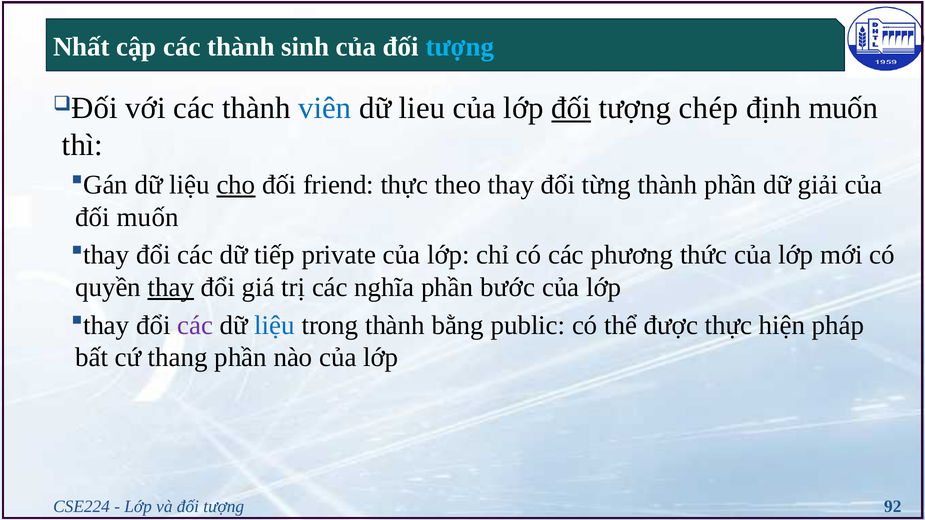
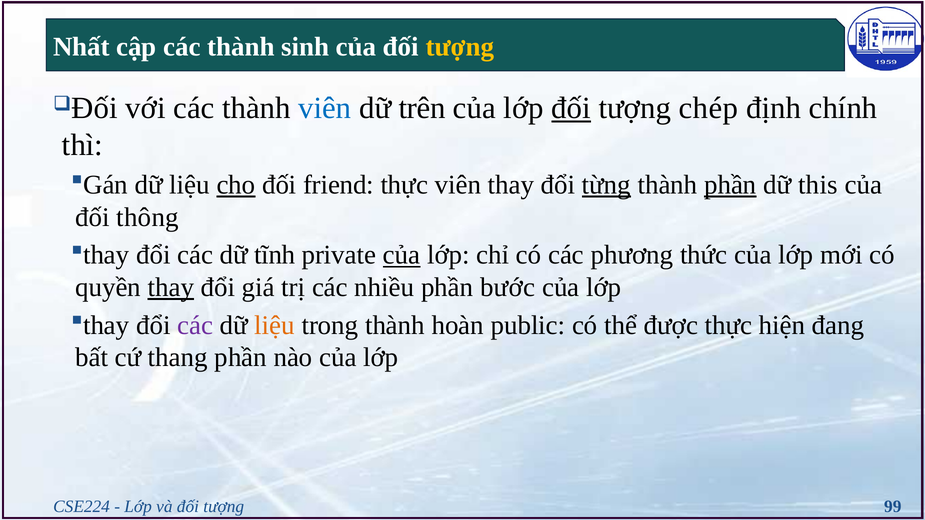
tượng at (460, 47) colour: light blue -> yellow
lieu: lieu -> trên
định muốn: muốn -> chính
thực theo: theo -> viên
từng underline: none -> present
phần at (730, 185) underline: none -> present
giải: giải -> this
đối muốn: muốn -> thông
tiếp: tiếp -> tĩnh
của at (402, 255) underline: none -> present
nghĩa: nghĩa -> nhiều
liệu at (275, 325) colour: blue -> orange
bằng: bằng -> hoàn
pháp: pháp -> đang
92: 92 -> 99
